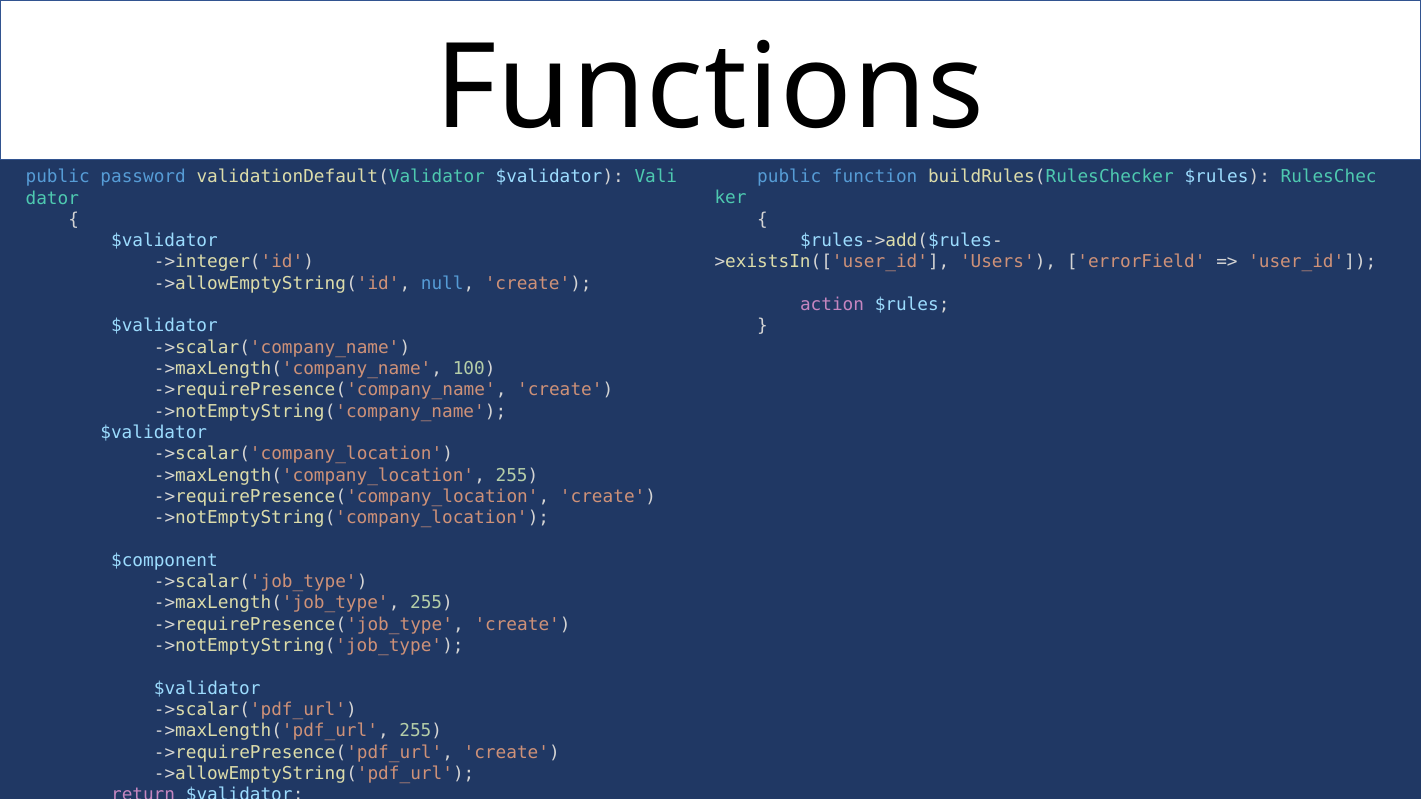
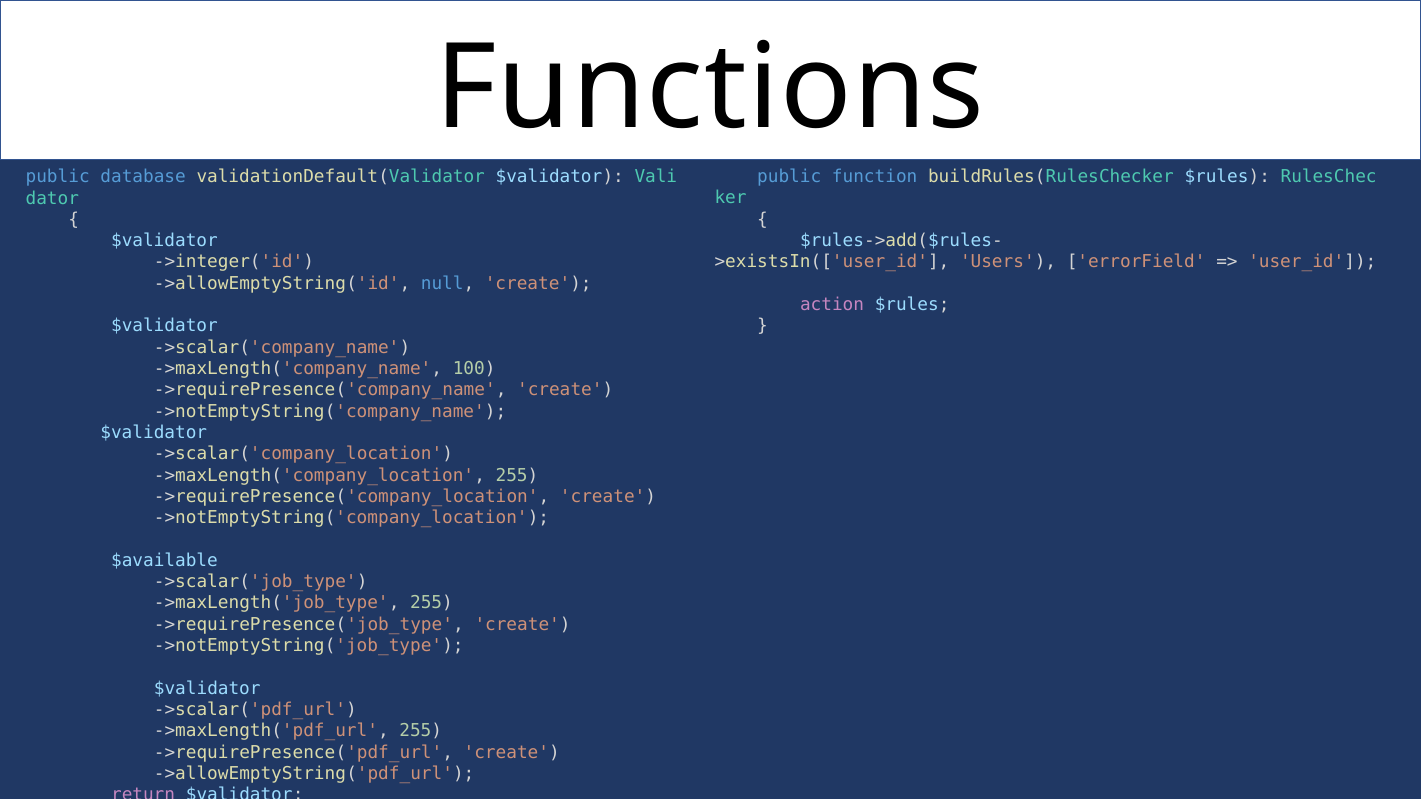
password: password -> database
$component: $component -> $available
